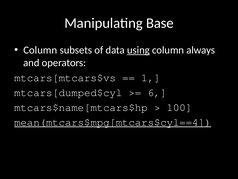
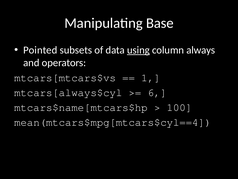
Column at (40, 50): Column -> Pointed
mtcars[dumped$cyl: mtcars[dumped$cyl -> mtcars[always$cyl
mean(mtcars$mpg[mtcars$cyl==4 underline: present -> none
